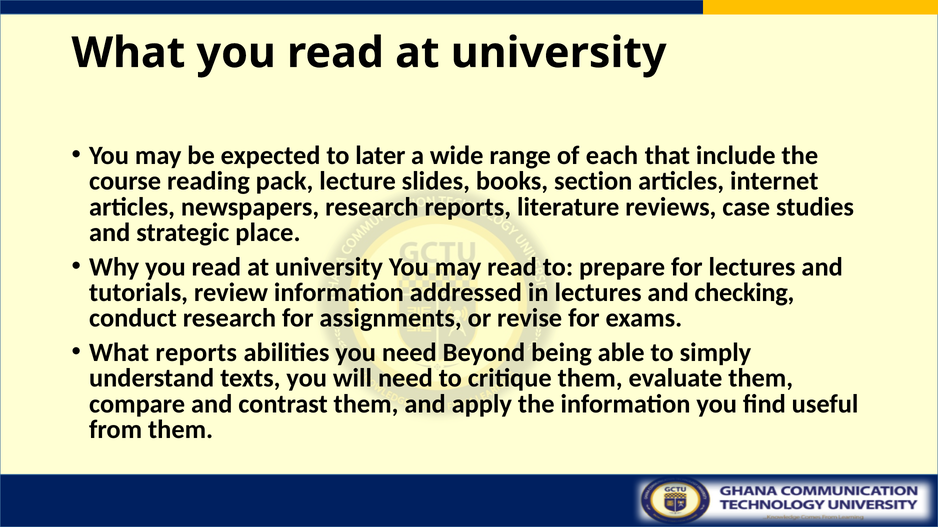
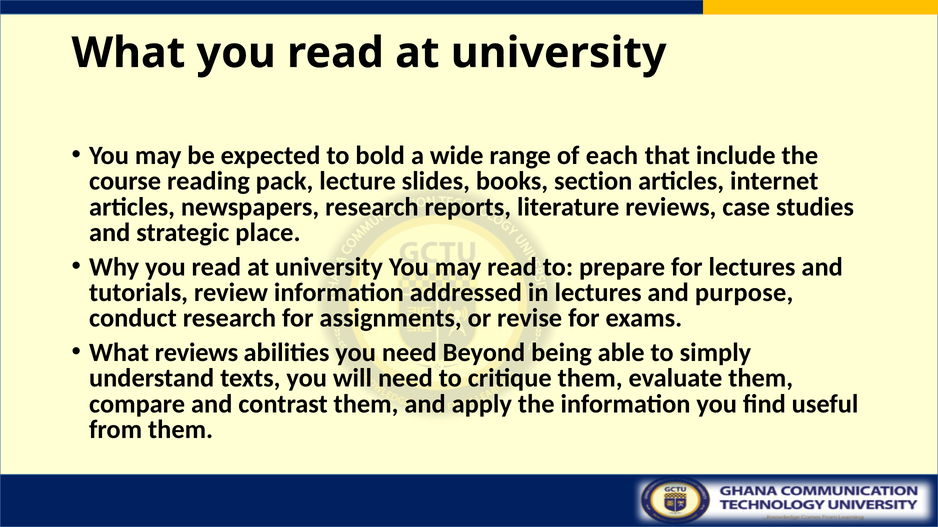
later: later -> bold
checking: checking -> purpose
What reports: reports -> reviews
